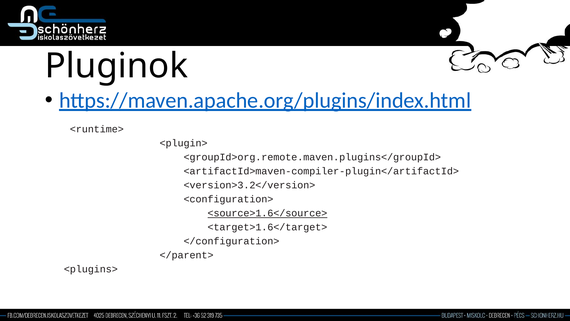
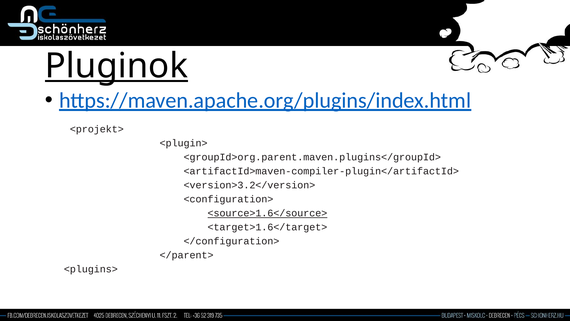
Pluginok underline: none -> present
<runtime>: <runtime> -> <projekt>
<groupId>org.remote.maven.plugins</groupId>: <groupId>org.remote.maven.plugins</groupId> -> <groupId>org.parent.maven.plugins</groupId>
